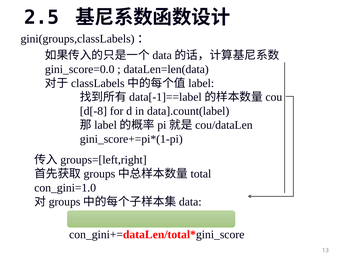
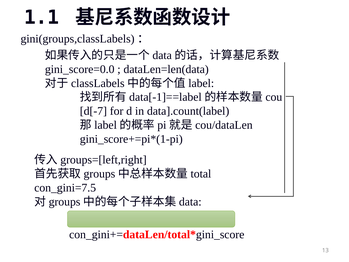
2.5: 2.5 -> 1.1
d[-8: d[-8 -> d[-7
con_gini=1.0: con_gini=1.0 -> con_gini=7.5
